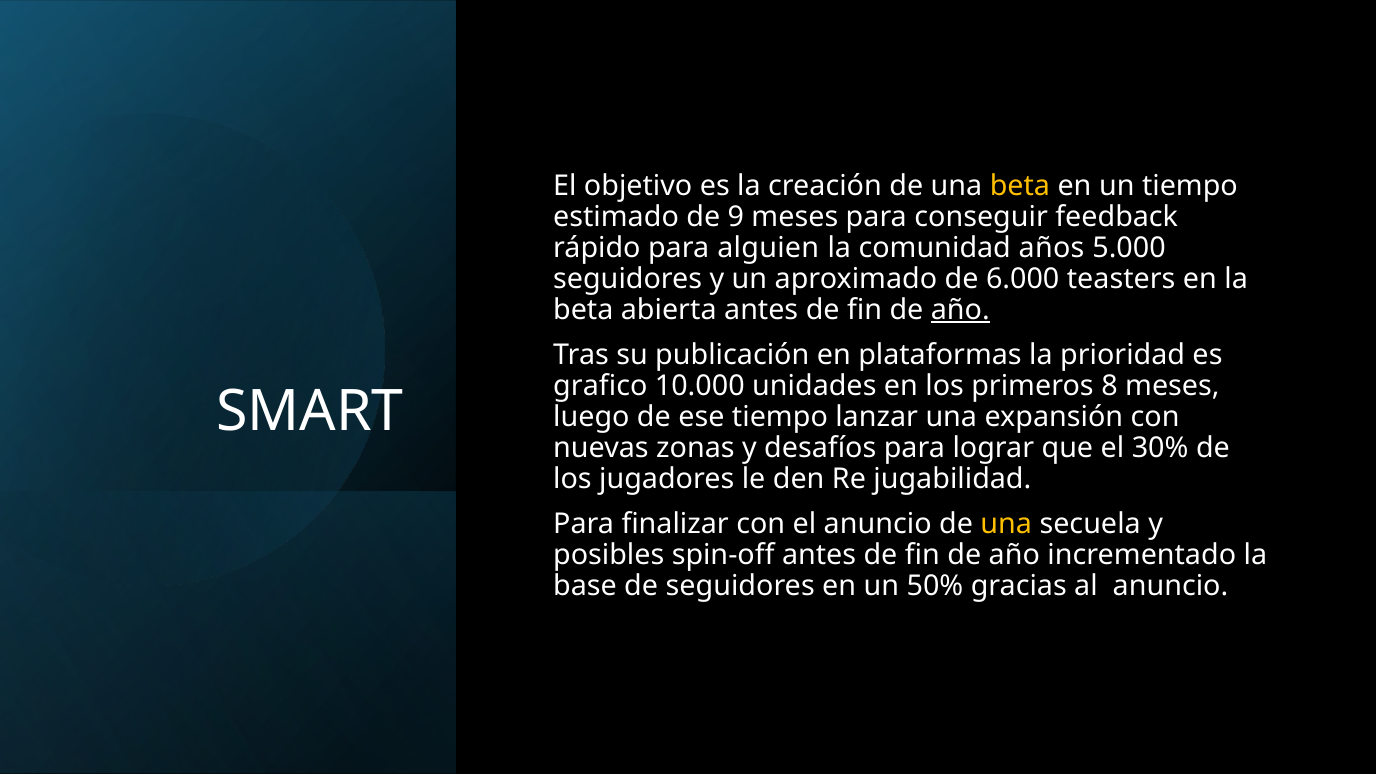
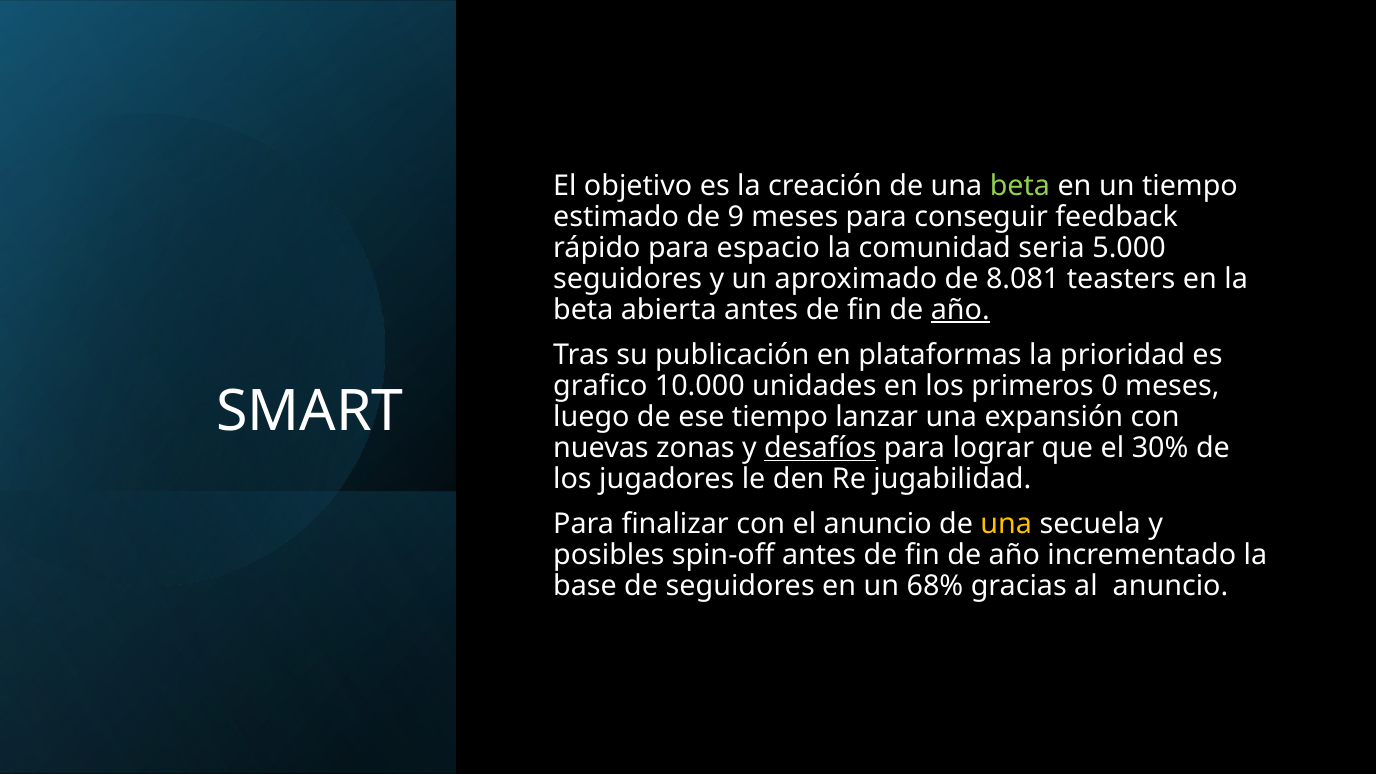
beta at (1020, 186) colour: yellow -> light green
alguien: alguien -> espacio
años: años -> seria
6.000: 6.000 -> 8.081
8: 8 -> 0
desafíos underline: none -> present
50%: 50% -> 68%
